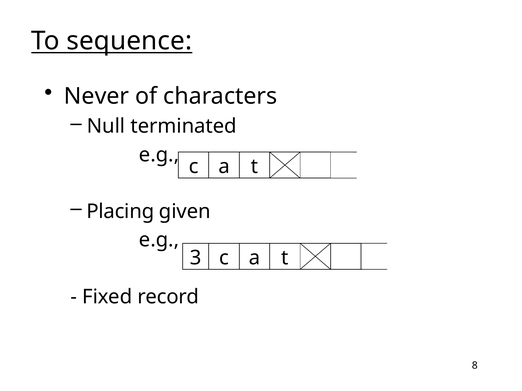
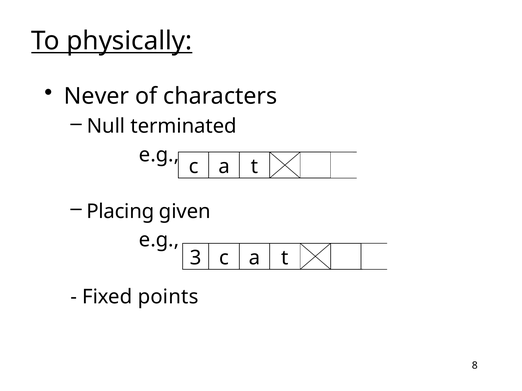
sequence: sequence -> physically
record: record -> points
